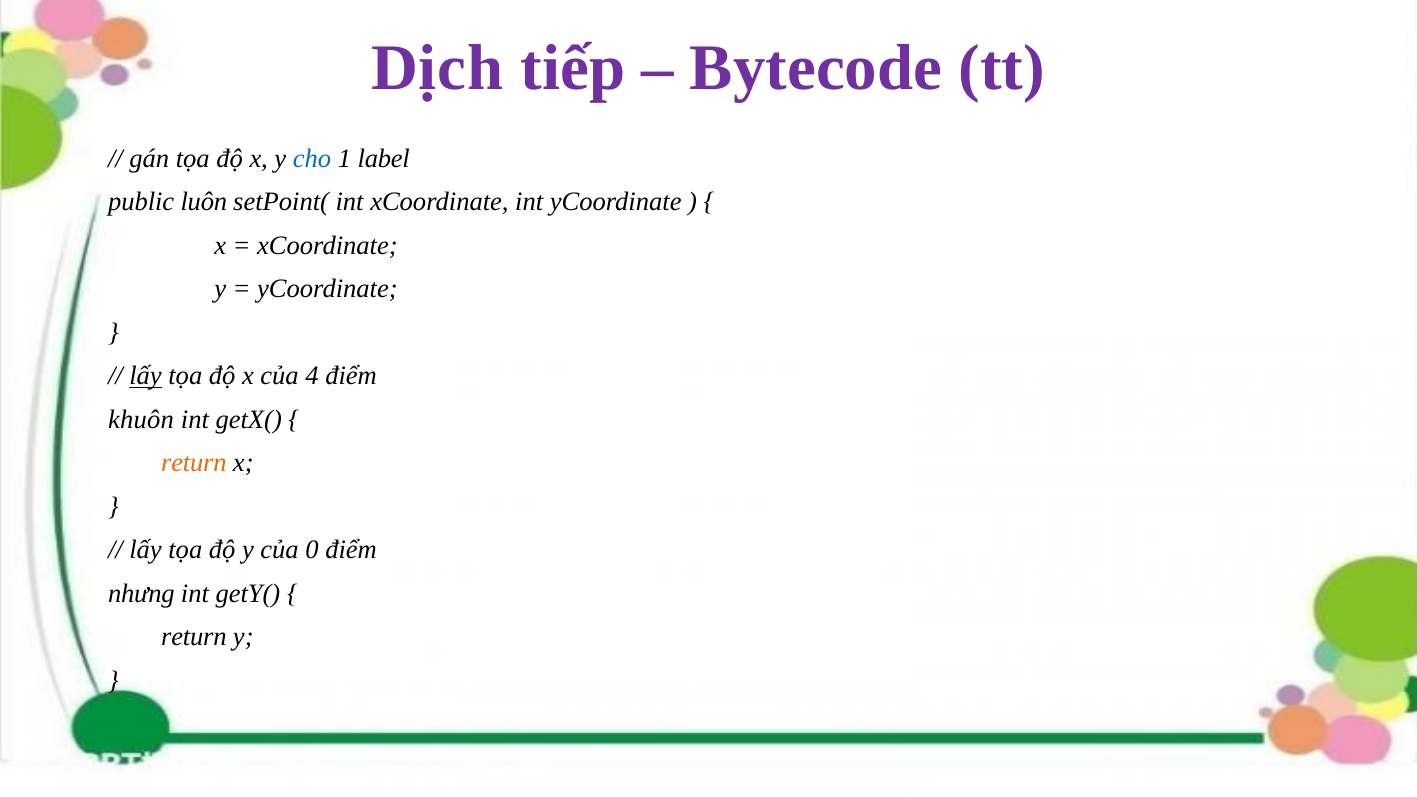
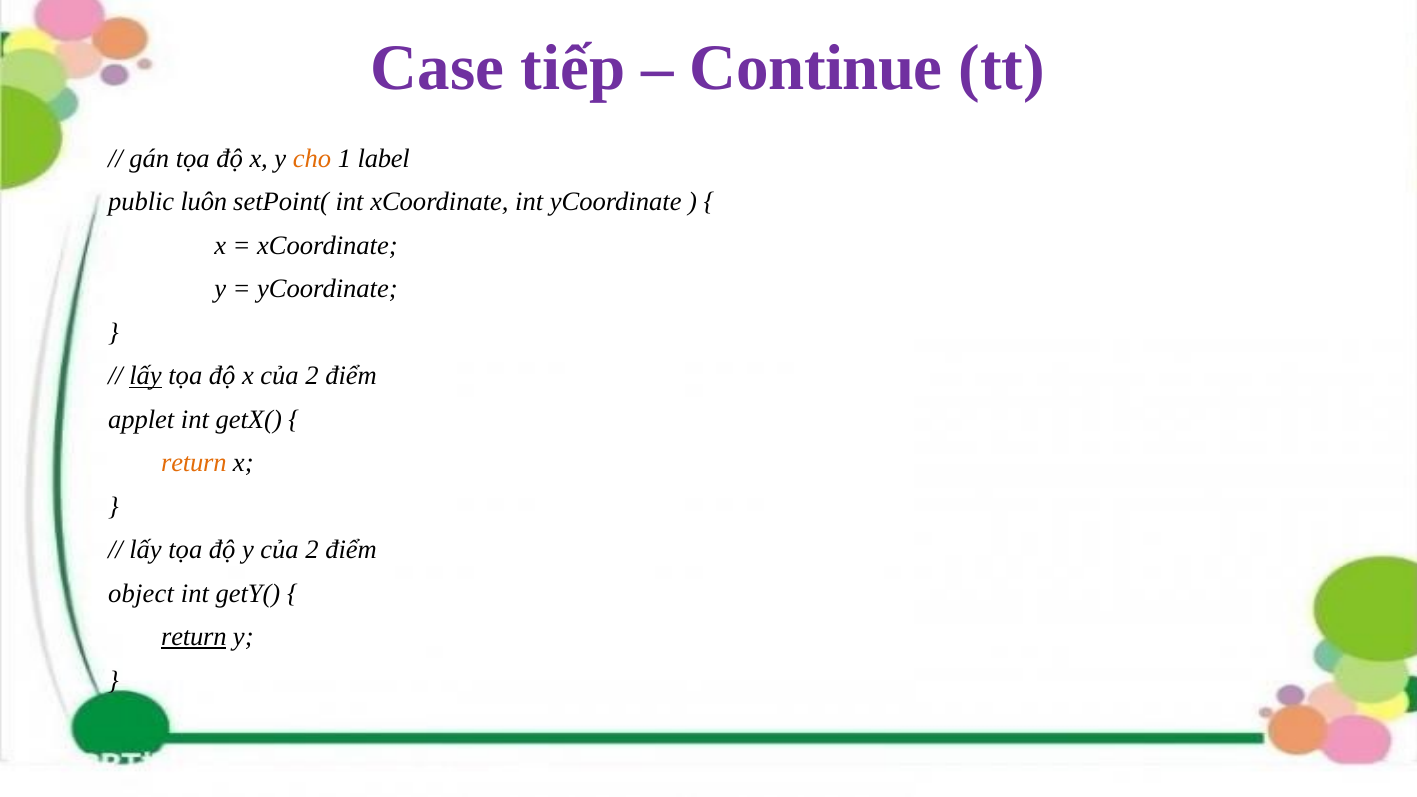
Dịch: Dịch -> Case
Bytecode: Bytecode -> Continue
cho colour: blue -> orange
x của 4: 4 -> 2
khuôn: khuôn -> applet
y của 0: 0 -> 2
nhưng: nhưng -> object
return at (194, 637) underline: none -> present
